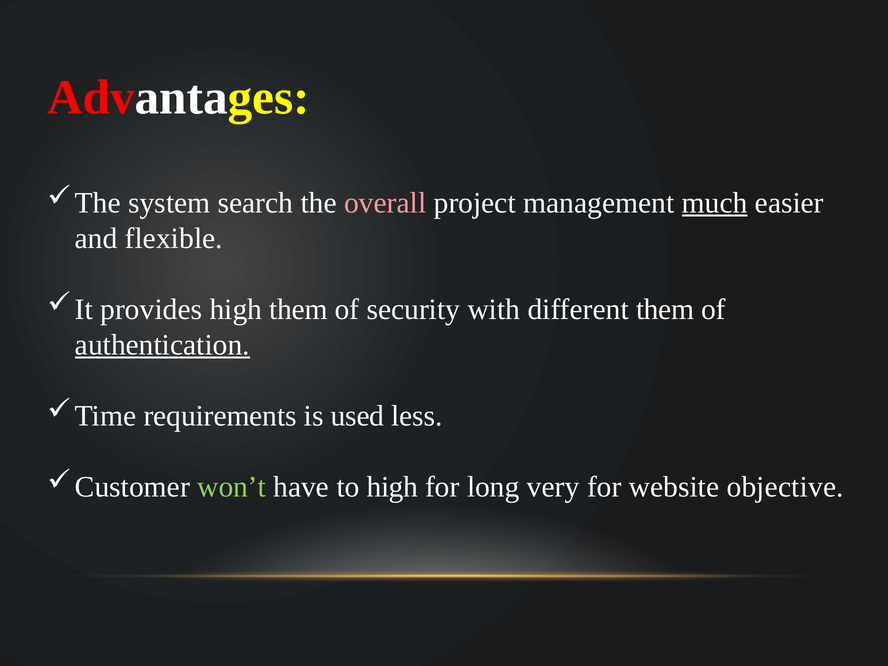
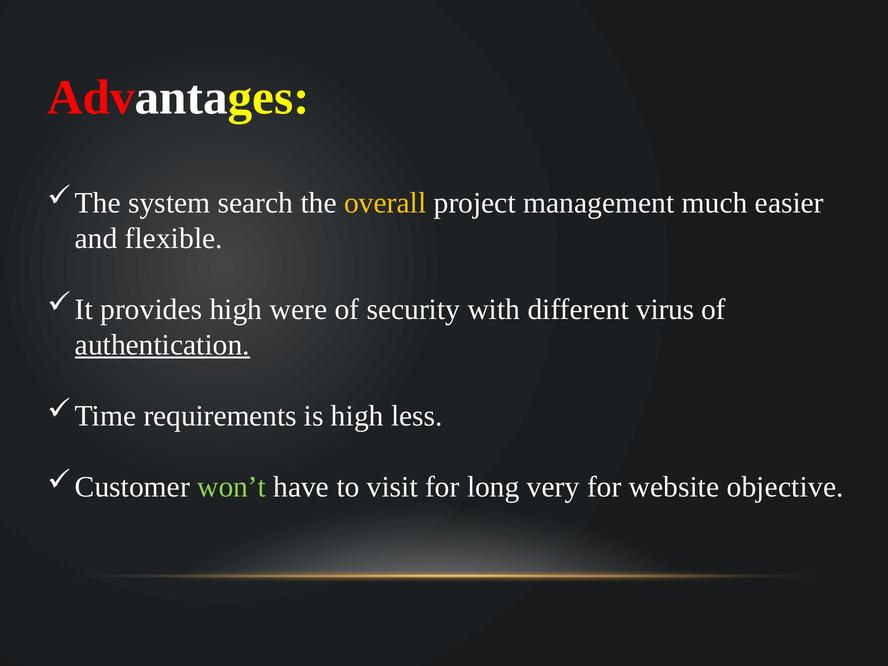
overall colour: pink -> yellow
much underline: present -> none
high them: them -> were
different them: them -> virus
is used: used -> high
to high: high -> visit
